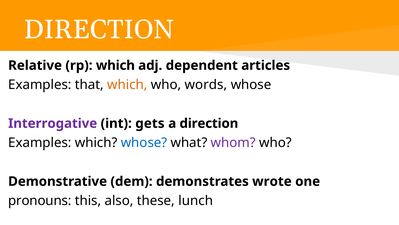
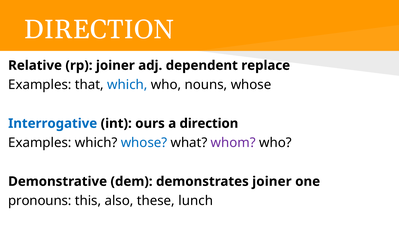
rp which: which -> joiner
articles: articles -> replace
which at (127, 85) colour: orange -> blue
words: words -> nouns
Interrogative colour: purple -> blue
gets: gets -> ours
demonstrates wrote: wrote -> joiner
